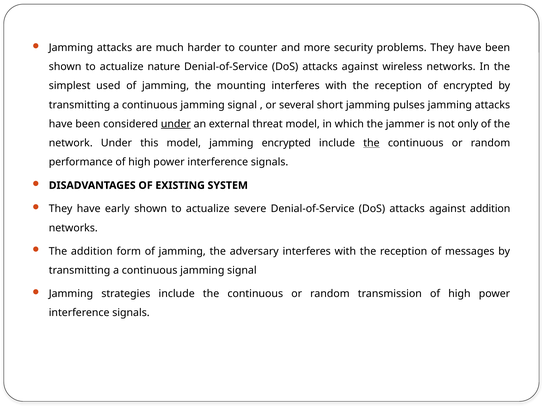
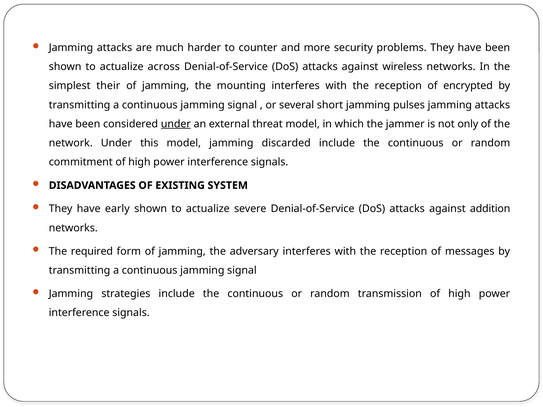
nature: nature -> across
used: used -> their
jamming encrypted: encrypted -> discarded
the at (371, 143) underline: present -> none
performance: performance -> commitment
The addition: addition -> required
